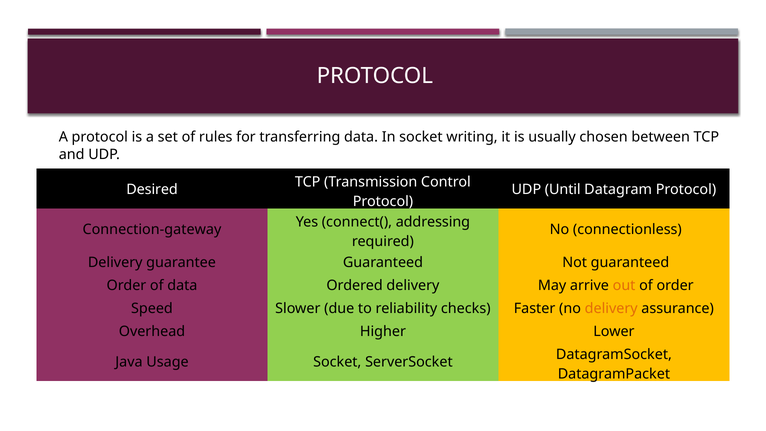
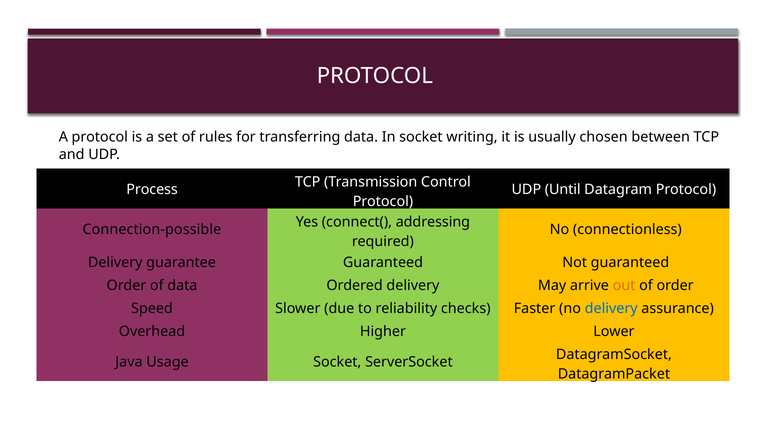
Desired: Desired -> Process
Connection-gateway: Connection-gateway -> Connection-possible
delivery at (611, 308) colour: orange -> blue
